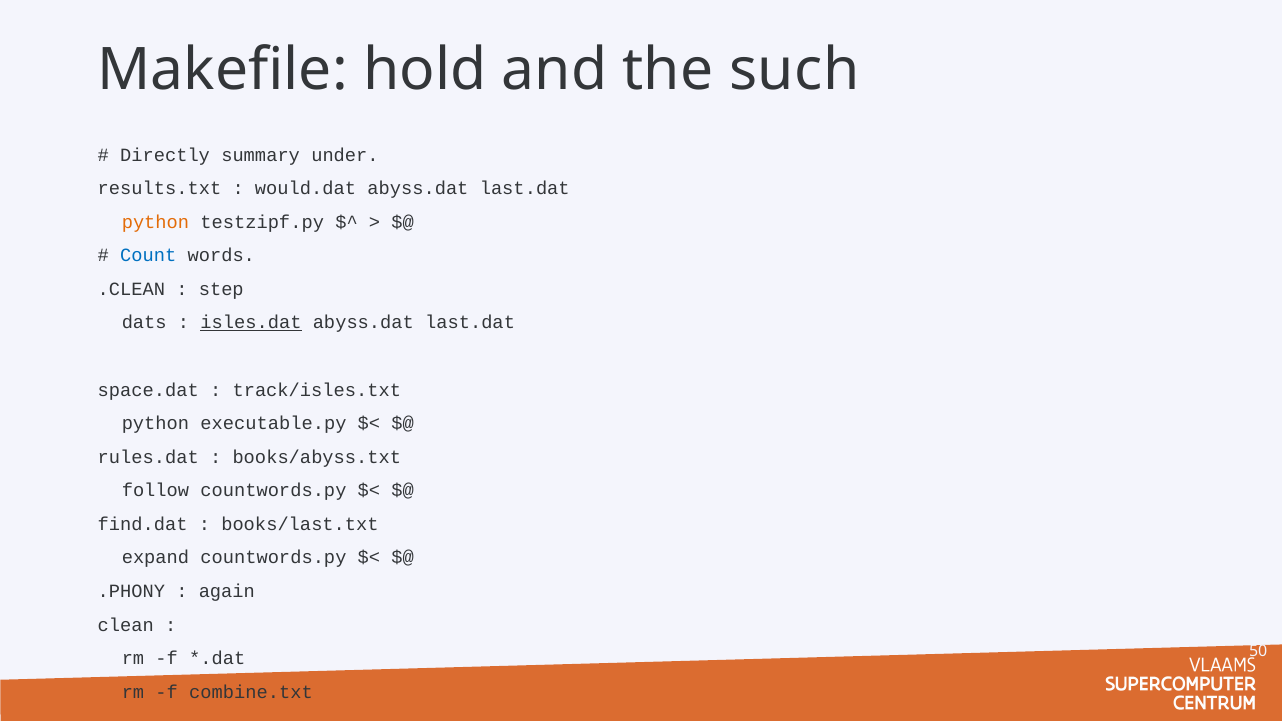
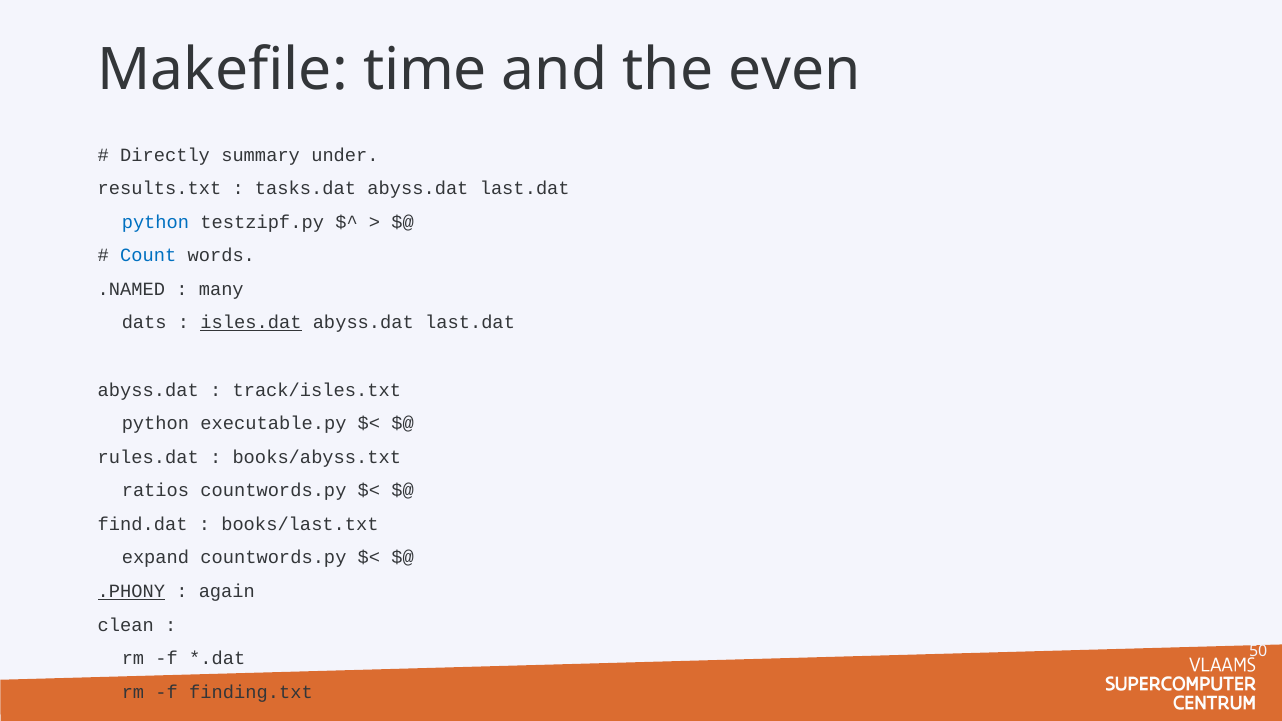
hold: hold -> time
such: such -> even
would.dat: would.dat -> tasks.dat
python at (155, 222) colour: orange -> blue
.CLEAN: .CLEAN -> .NAMED
step: step -> many
space.dat at (148, 390): space.dat -> abyss.dat
follow: follow -> ratios
.PHONY underline: none -> present
combine.txt: combine.txt -> finding.txt
